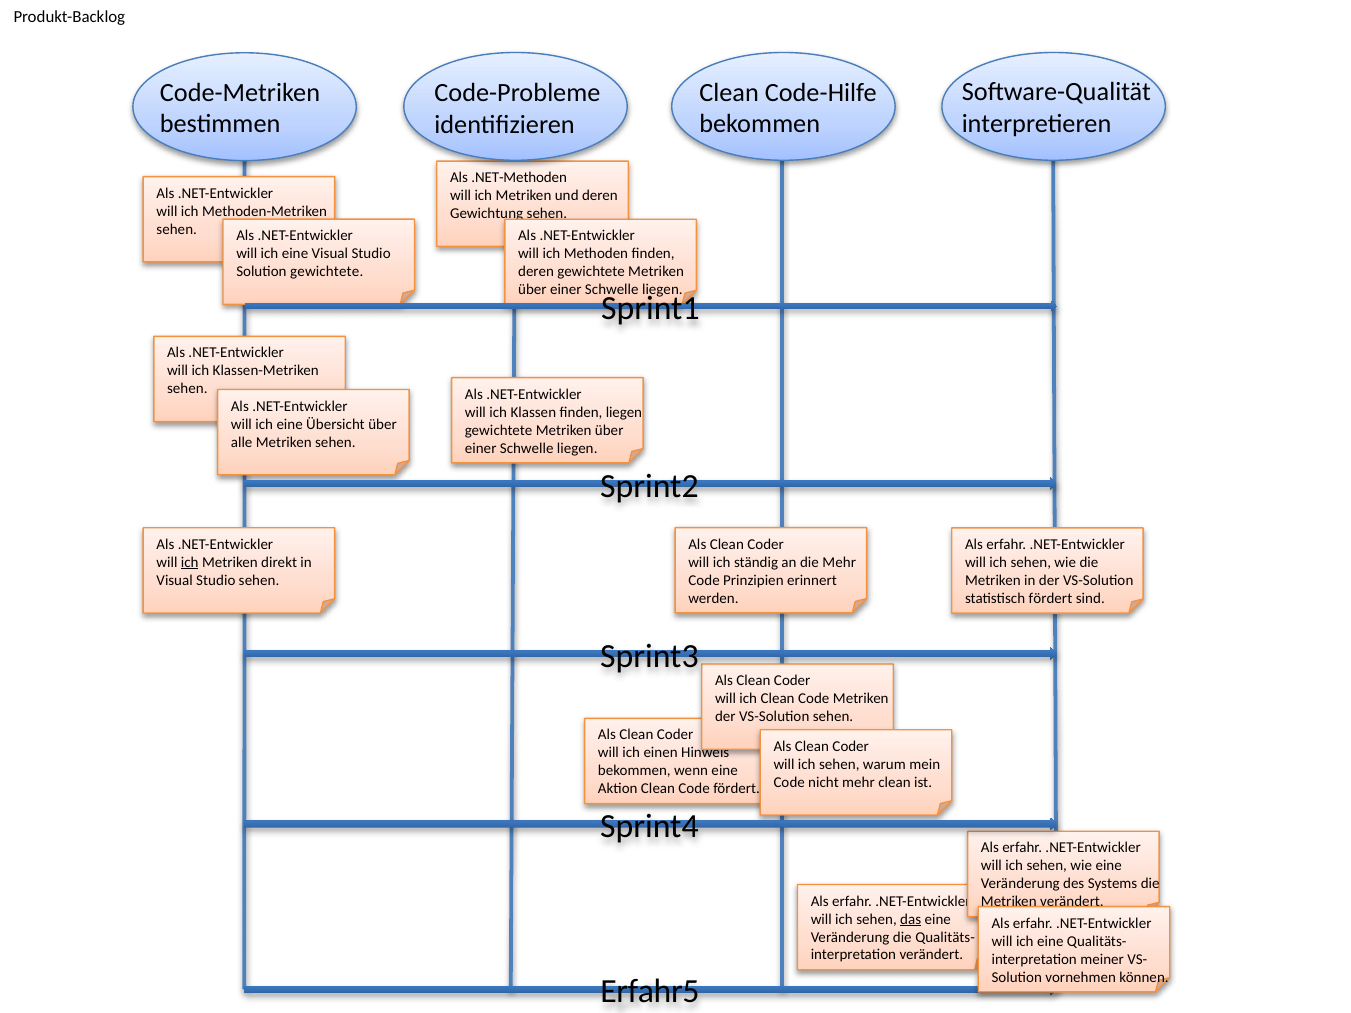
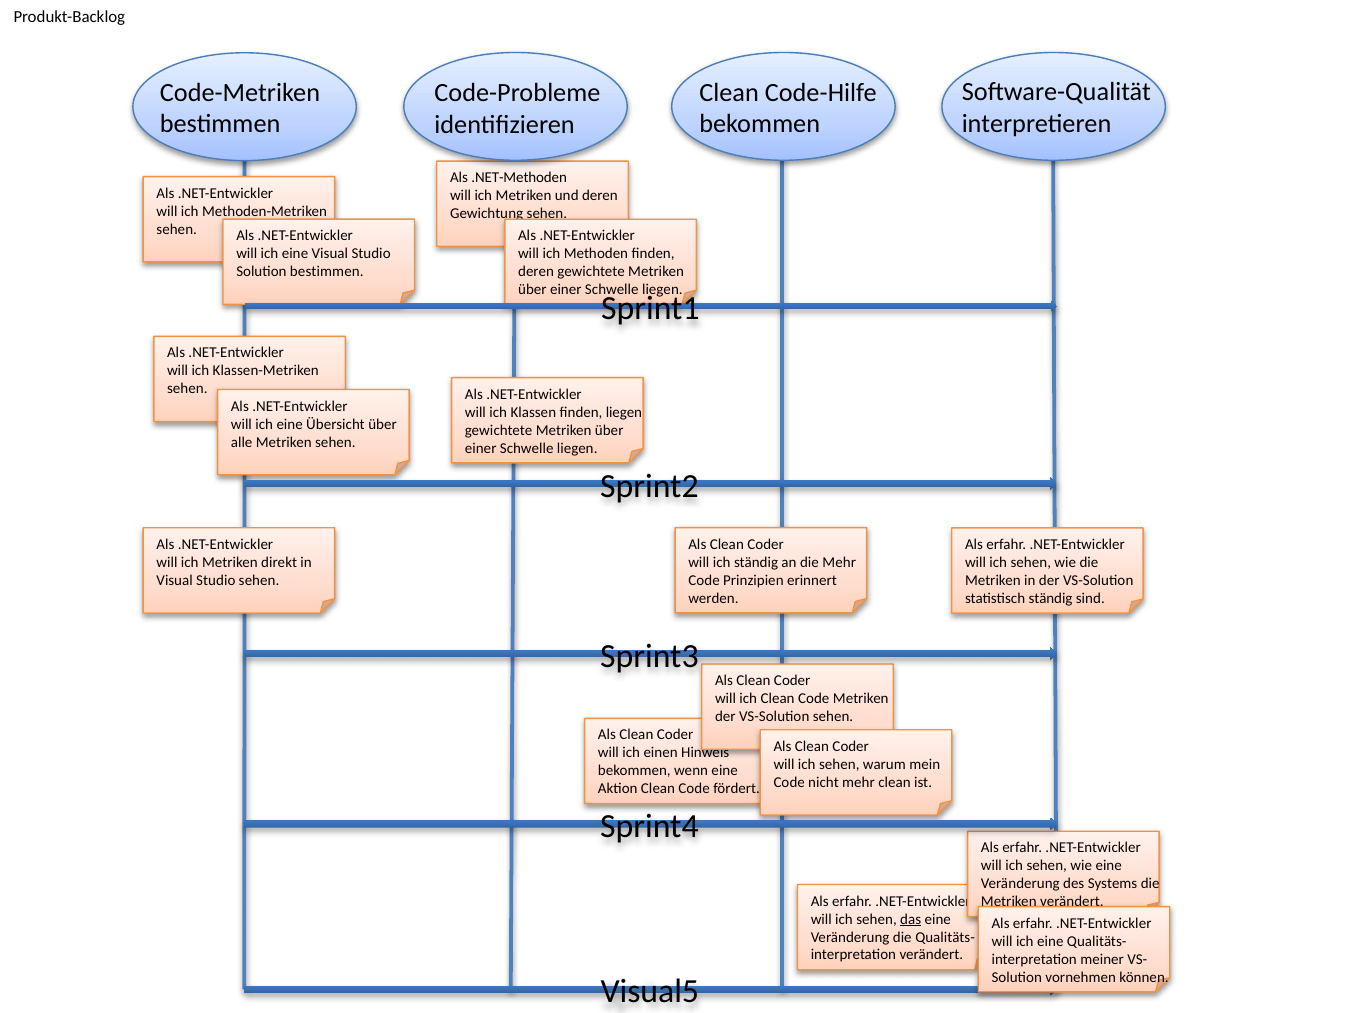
Solution gewichtete: gewichtete -> bestimmen
ich at (190, 563) underline: present -> none
statistisch fördert: fördert -> ständig
Erfahr5: Erfahr5 -> Visual5
